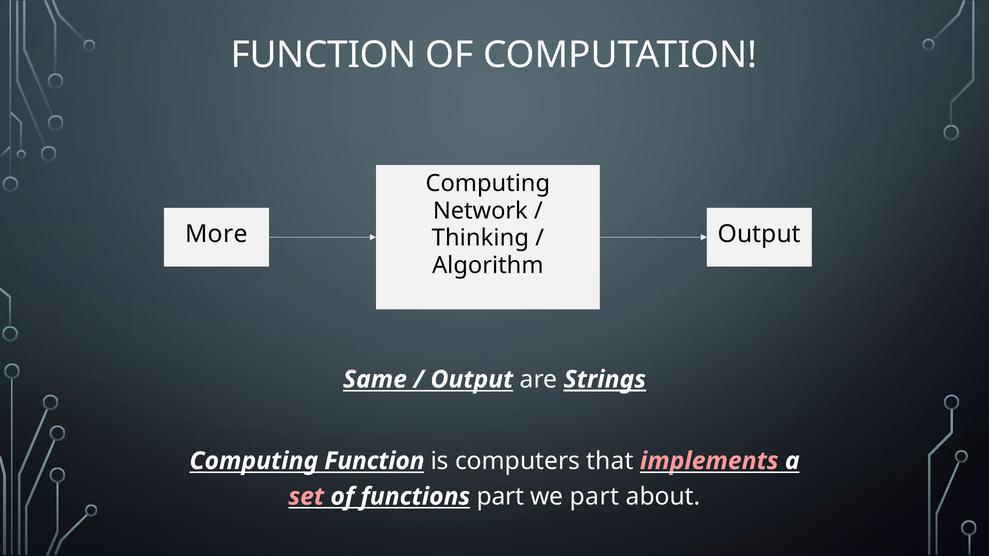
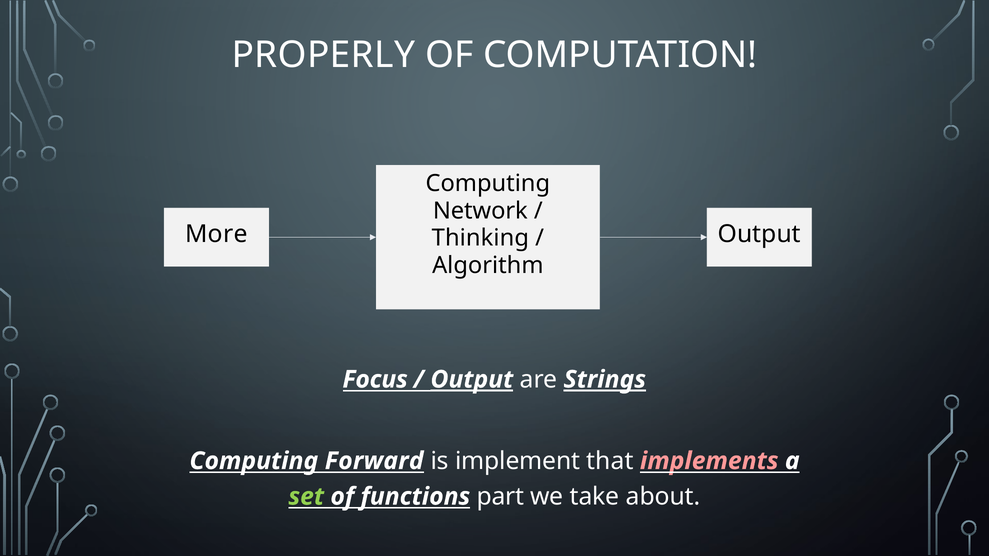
FUNCTION at (324, 55): FUNCTION -> PROPERLY
Same: Same -> Focus
Output at (472, 380) underline: none -> present
Computing Function: Function -> Forward
computers: computers -> implement
set colour: pink -> light green
we part: part -> take
